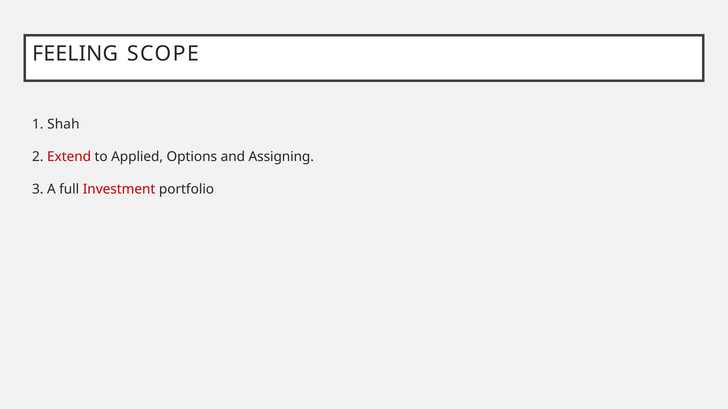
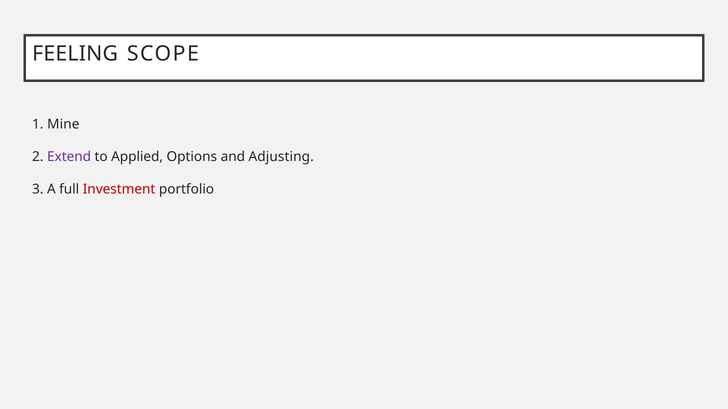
Shah: Shah -> Mine
Extend colour: red -> purple
Assigning: Assigning -> Adjusting
